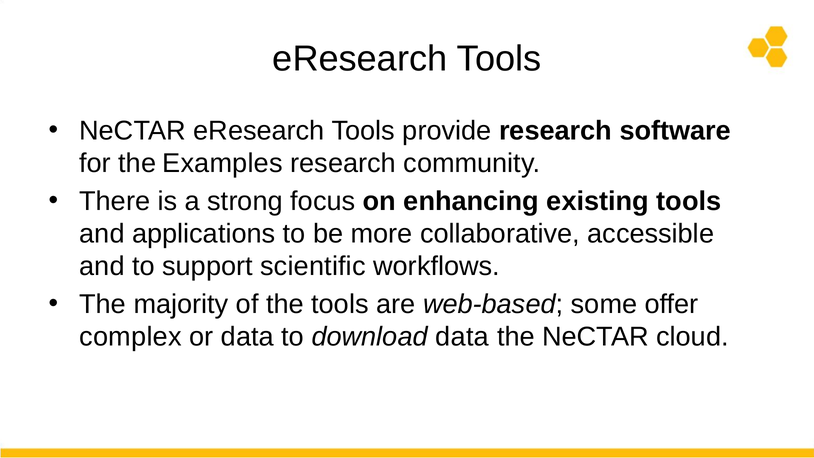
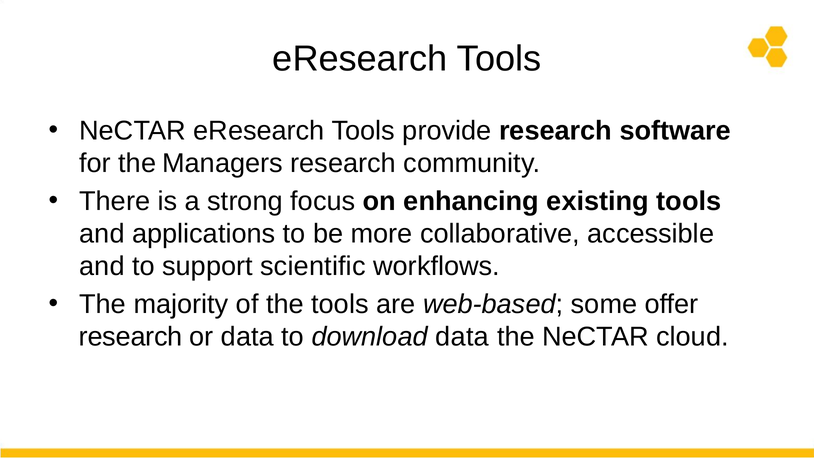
Examples: Examples -> Managers
complex at (131, 337): complex -> research
